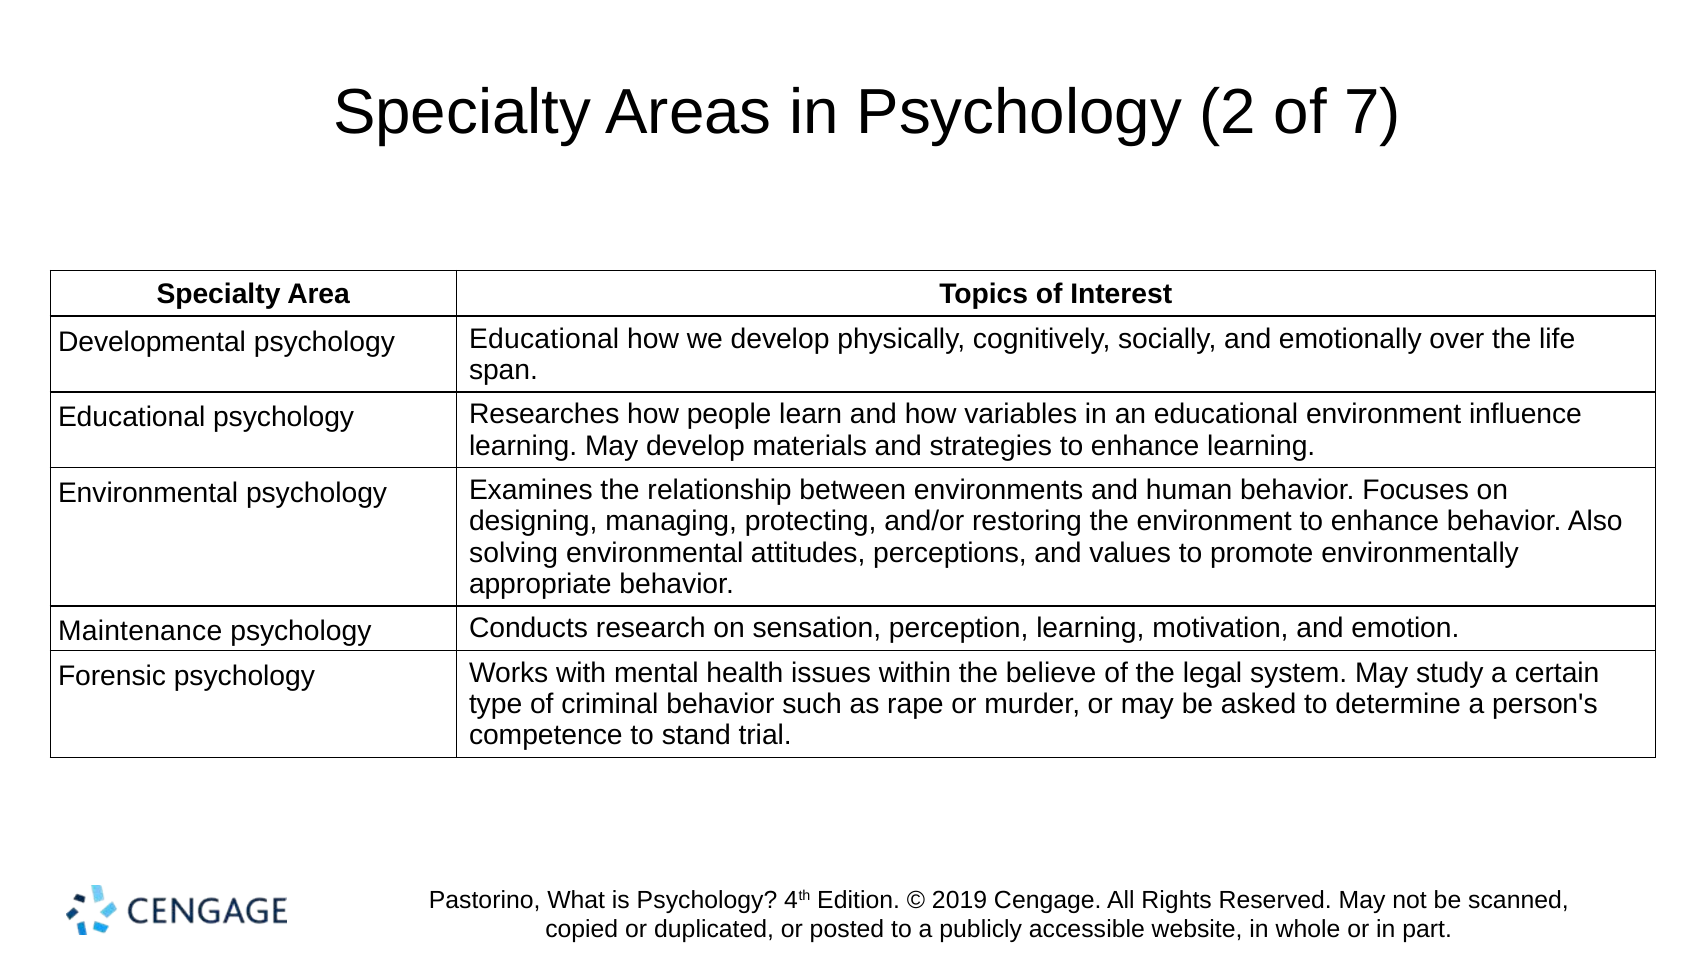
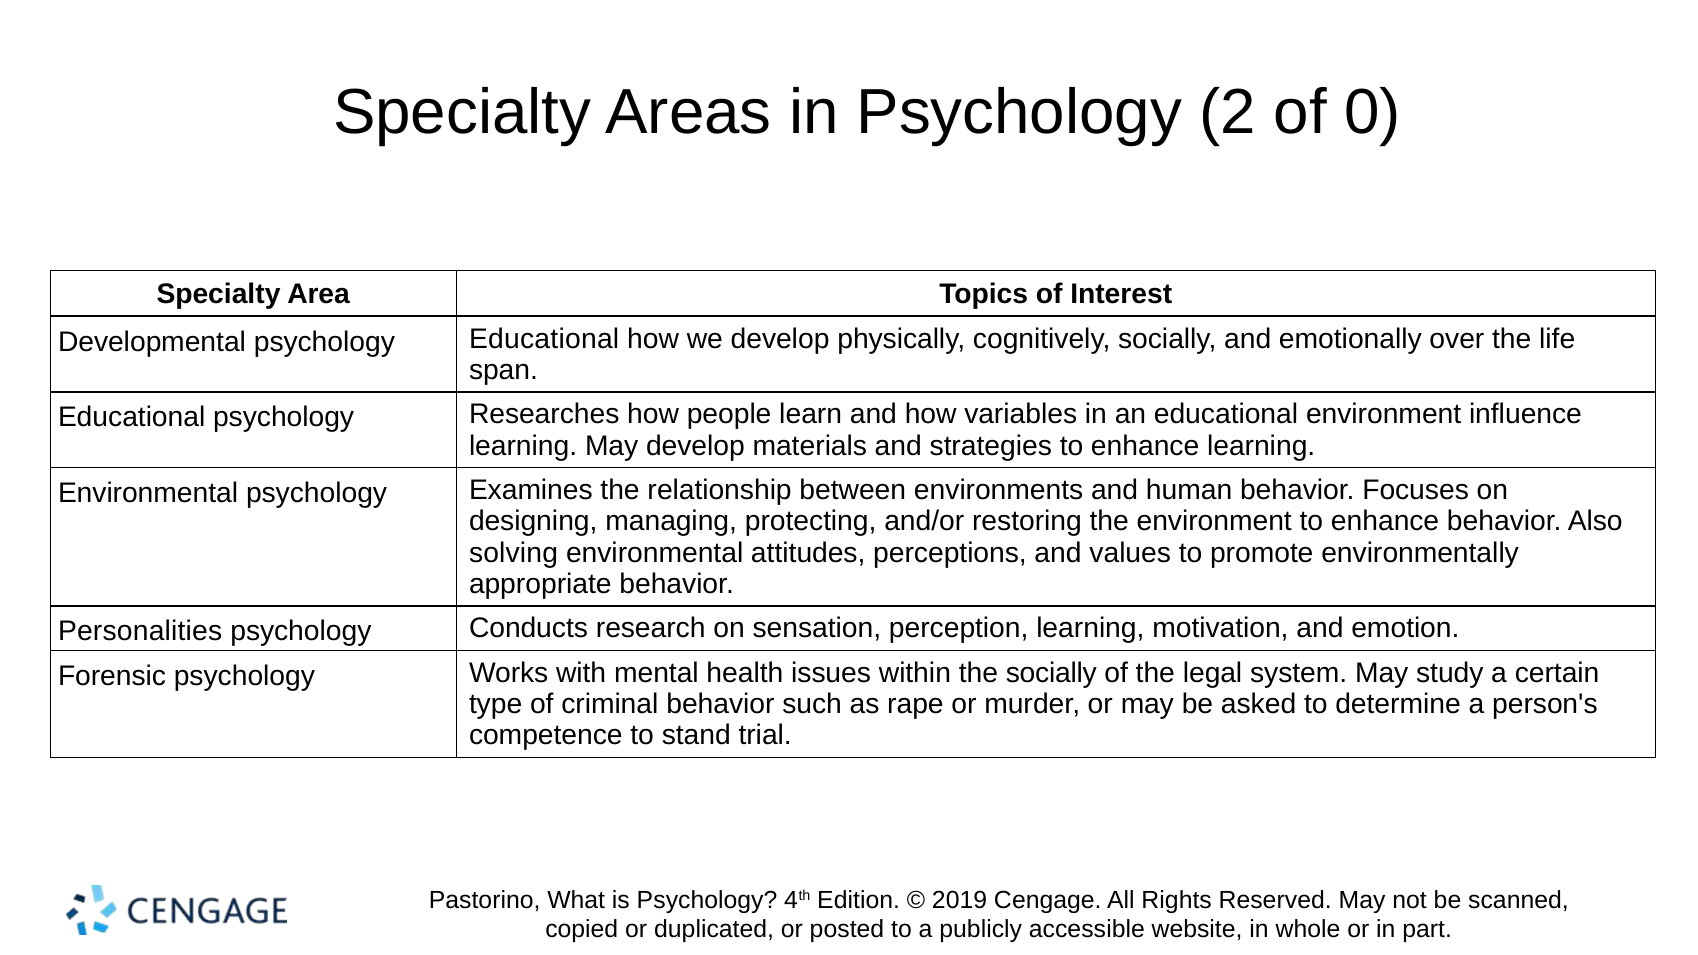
7: 7 -> 0
Maintenance: Maintenance -> Personalities
the believe: believe -> socially
